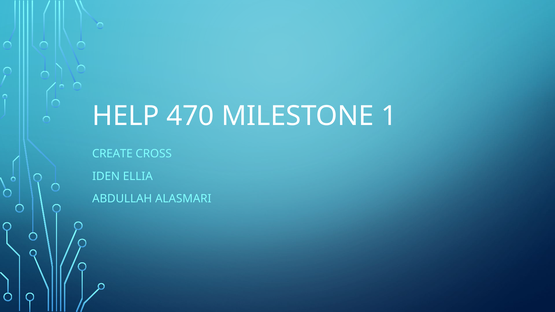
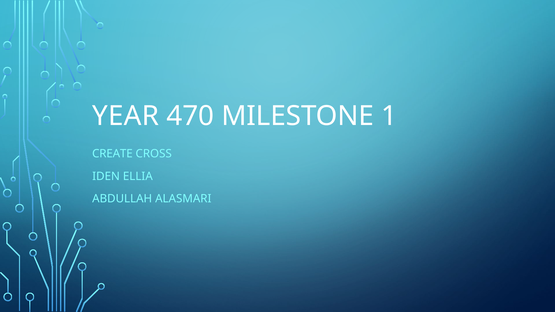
HELP: HELP -> YEAR
